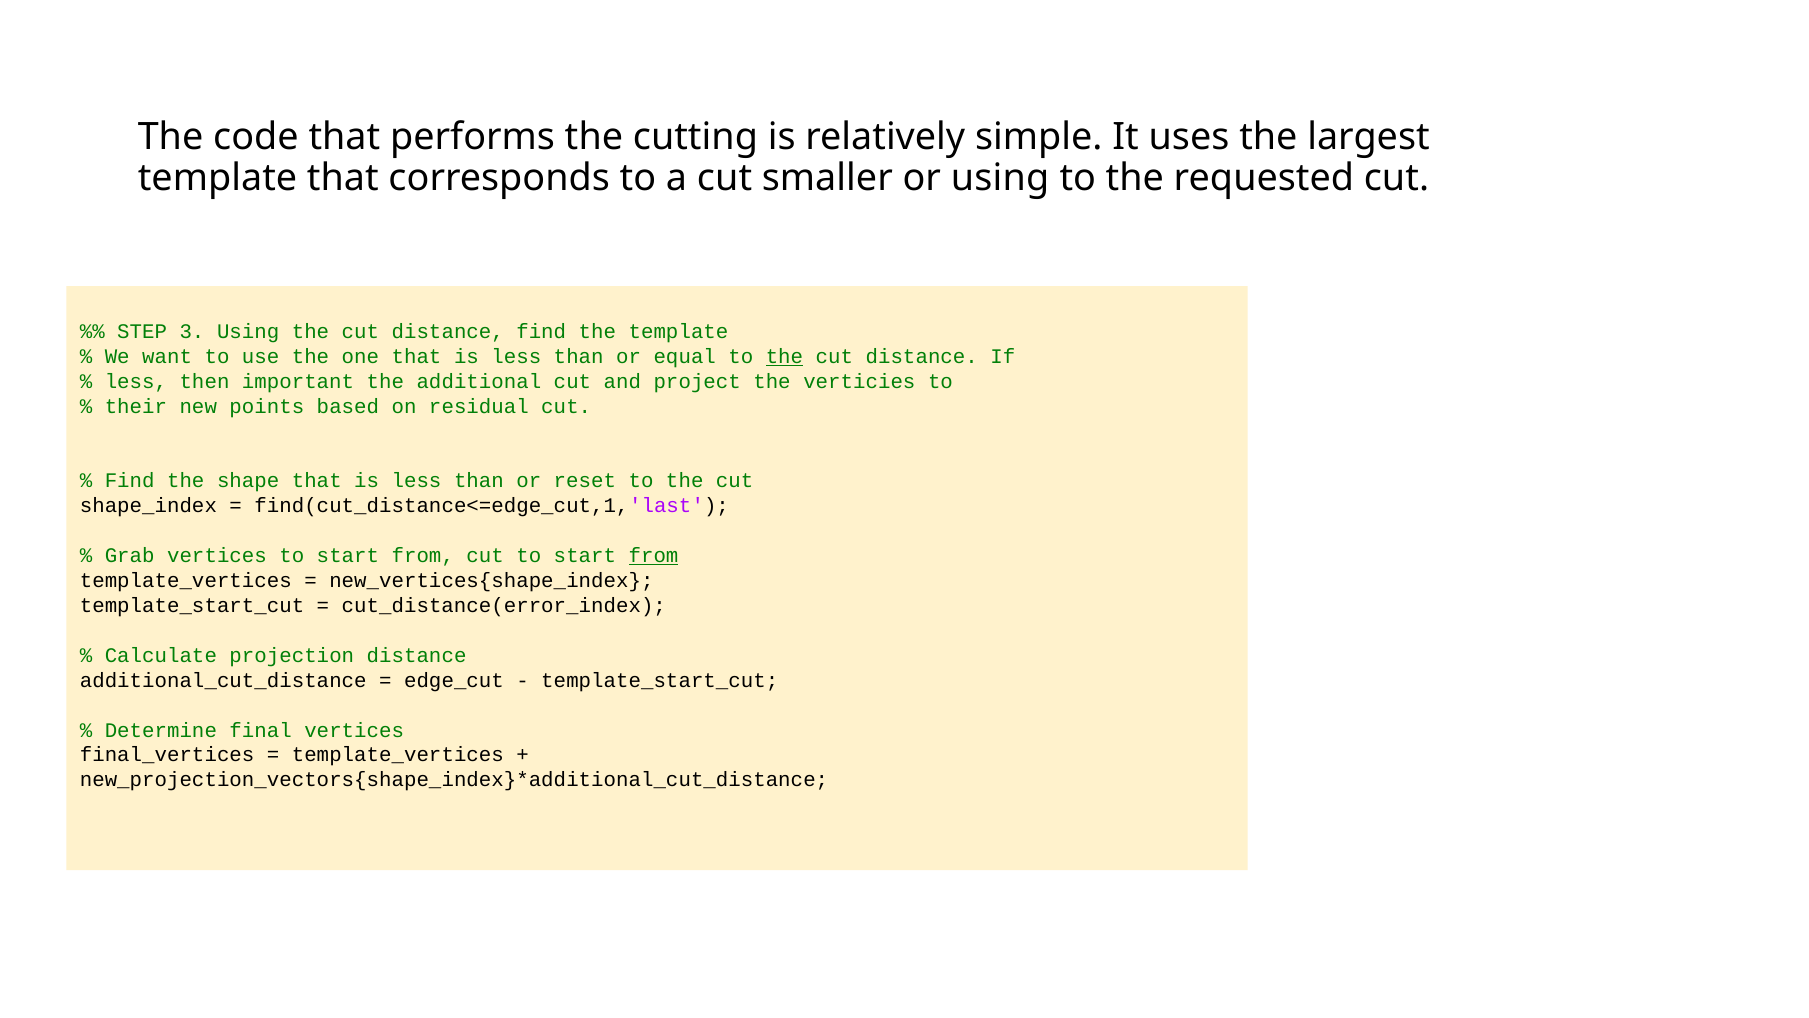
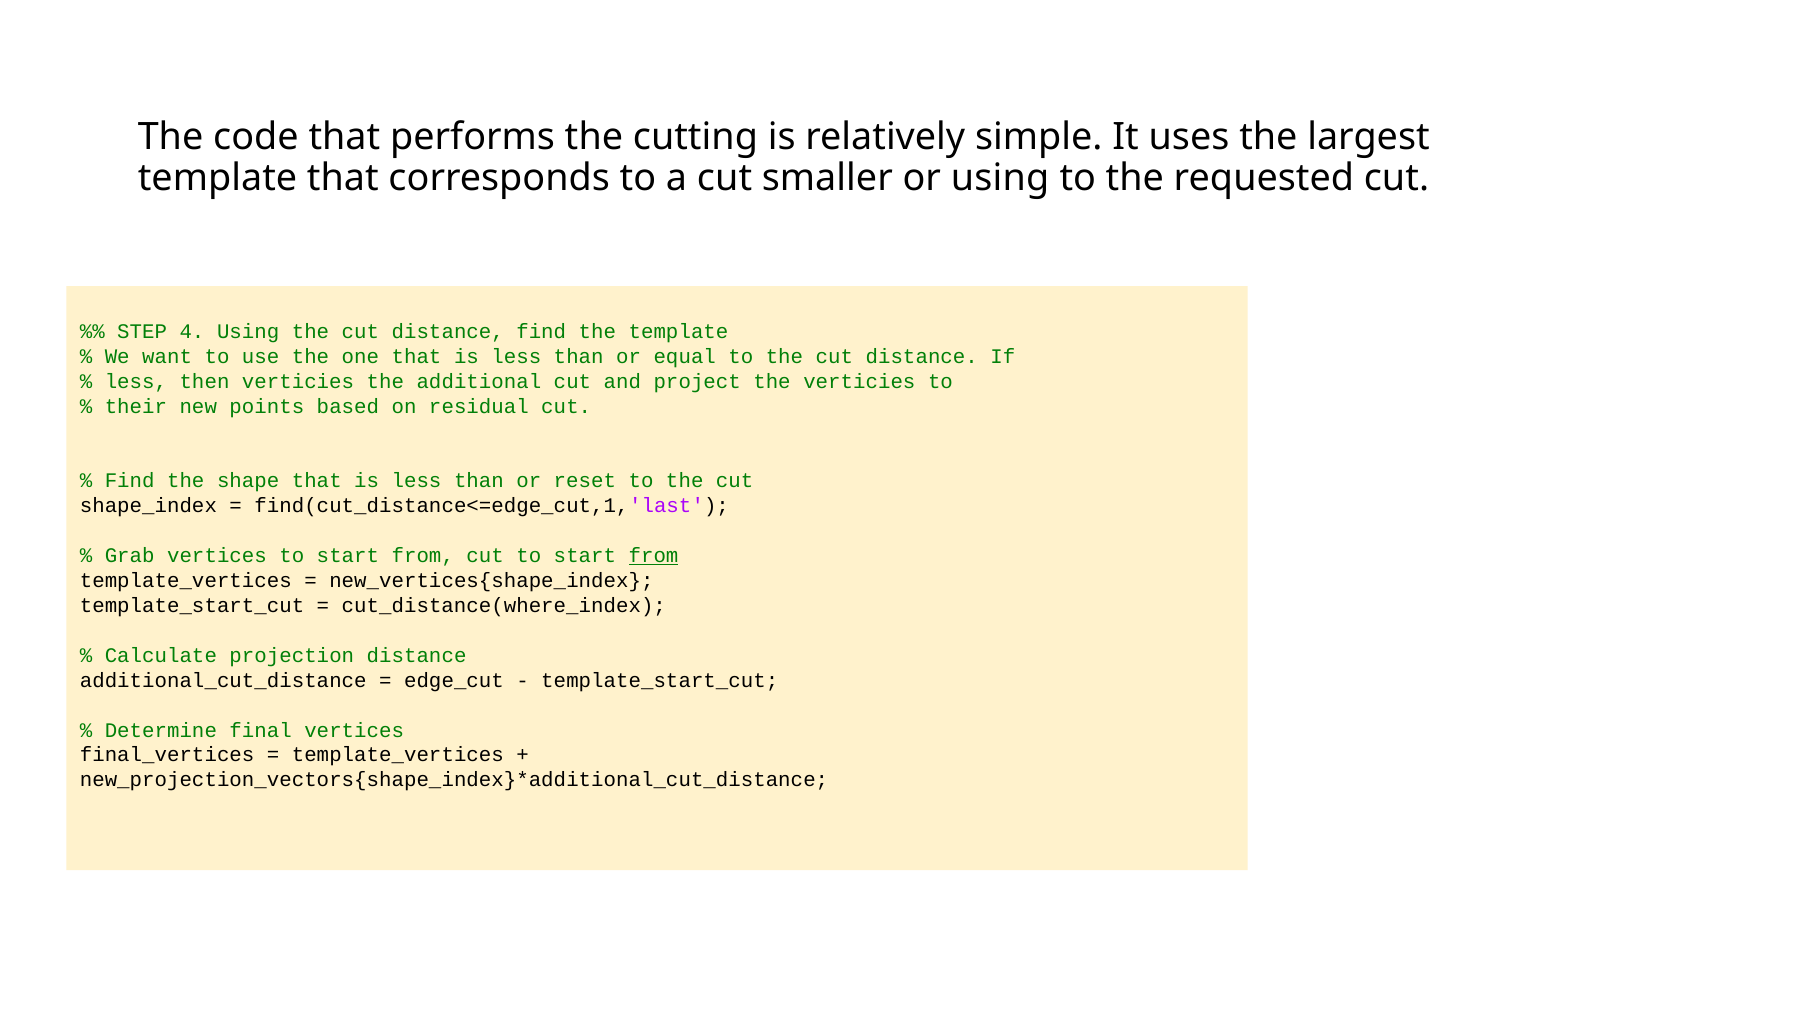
3: 3 -> 4
the at (784, 356) underline: present -> none
then important: important -> verticies
cut_distance(error_index: cut_distance(error_index -> cut_distance(where_index
